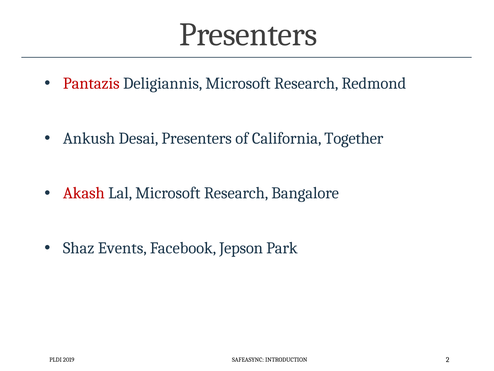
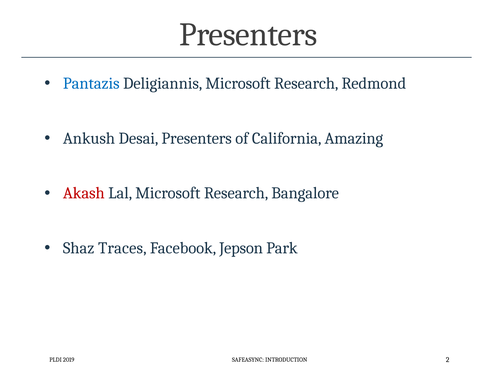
Pantazis colour: red -> blue
Together: Together -> Amazing
Events: Events -> Traces
